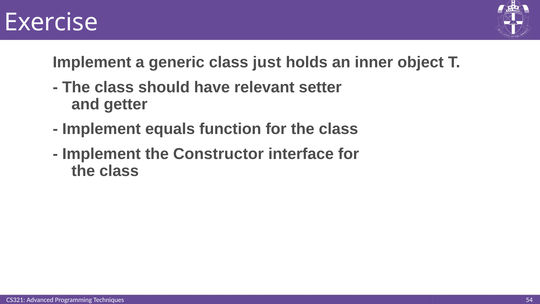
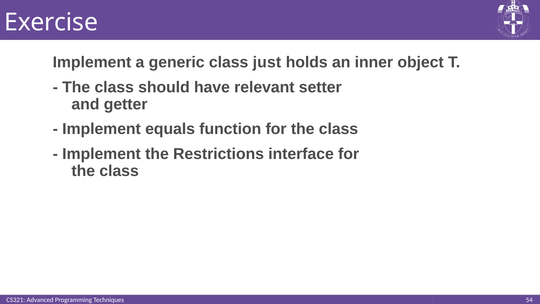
Constructor: Constructor -> Restrictions
